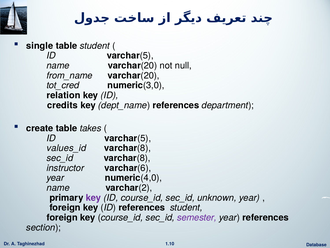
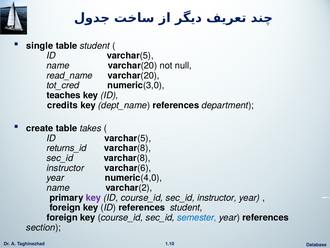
from_name: from_name -> read_name
relation: relation -> teaches
values_id: values_id -> returns_id
sec_id unknown: unknown -> instructor
semester colour: purple -> blue
